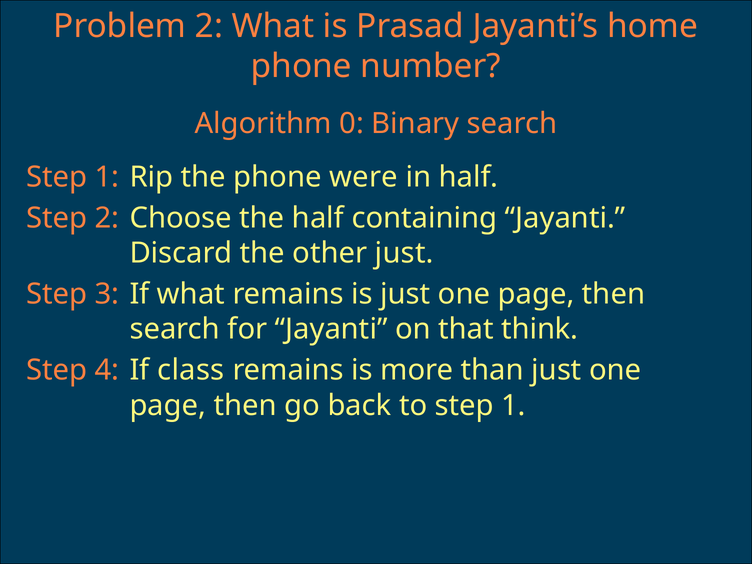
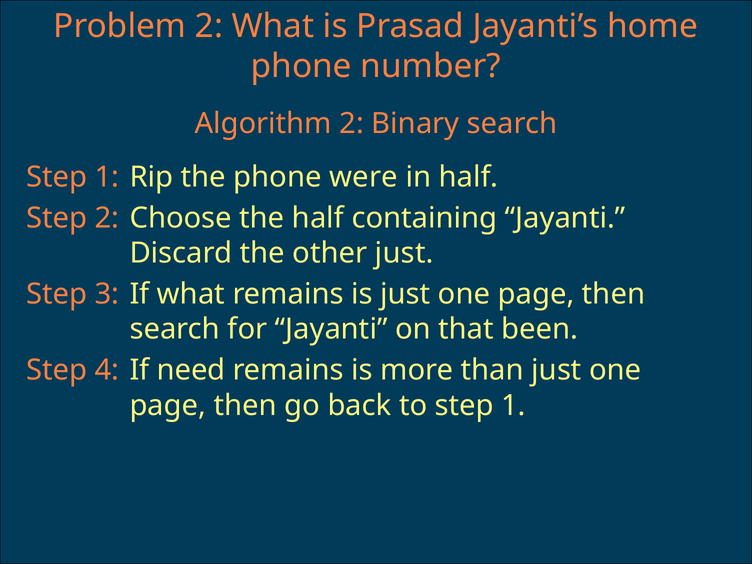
Algorithm 0: 0 -> 2
think: think -> been
class: class -> need
